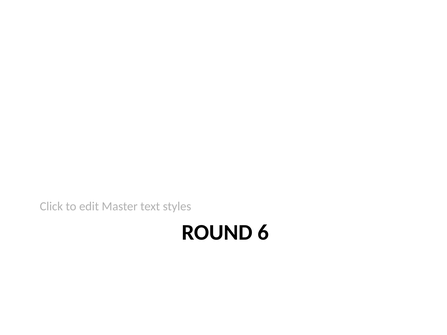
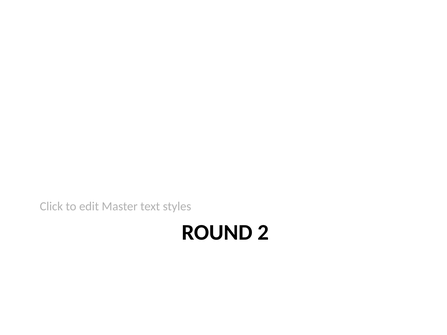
6: 6 -> 2
